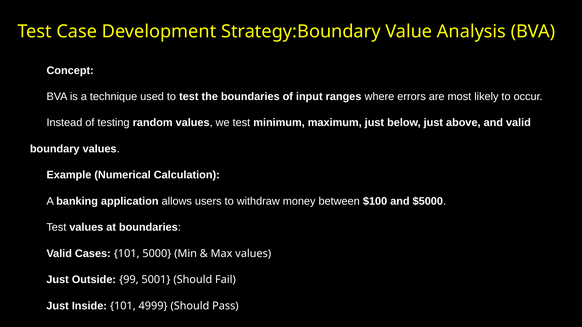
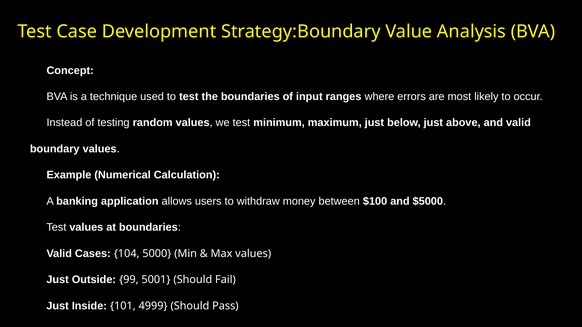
Cases 101: 101 -> 104
